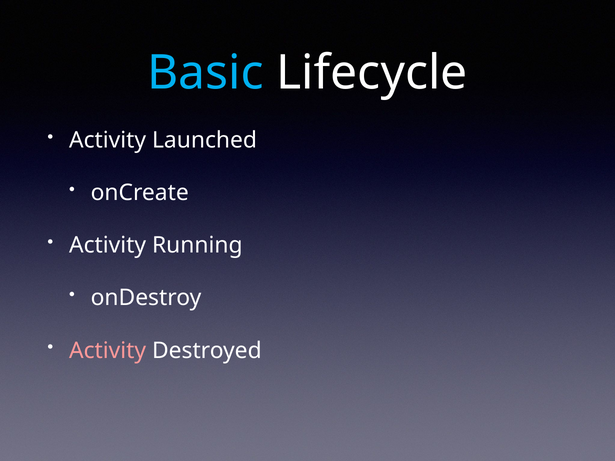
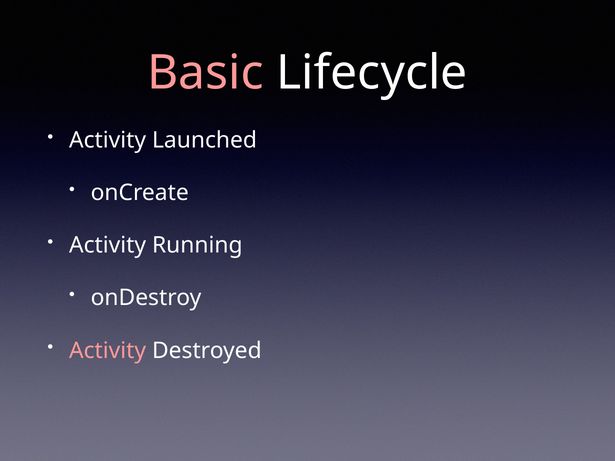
Basic colour: light blue -> pink
